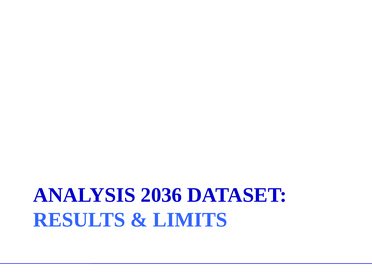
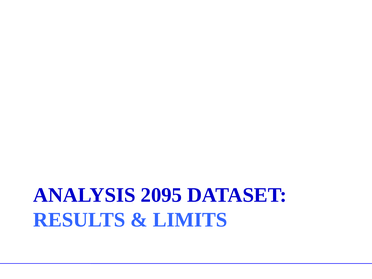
2036: 2036 -> 2095
